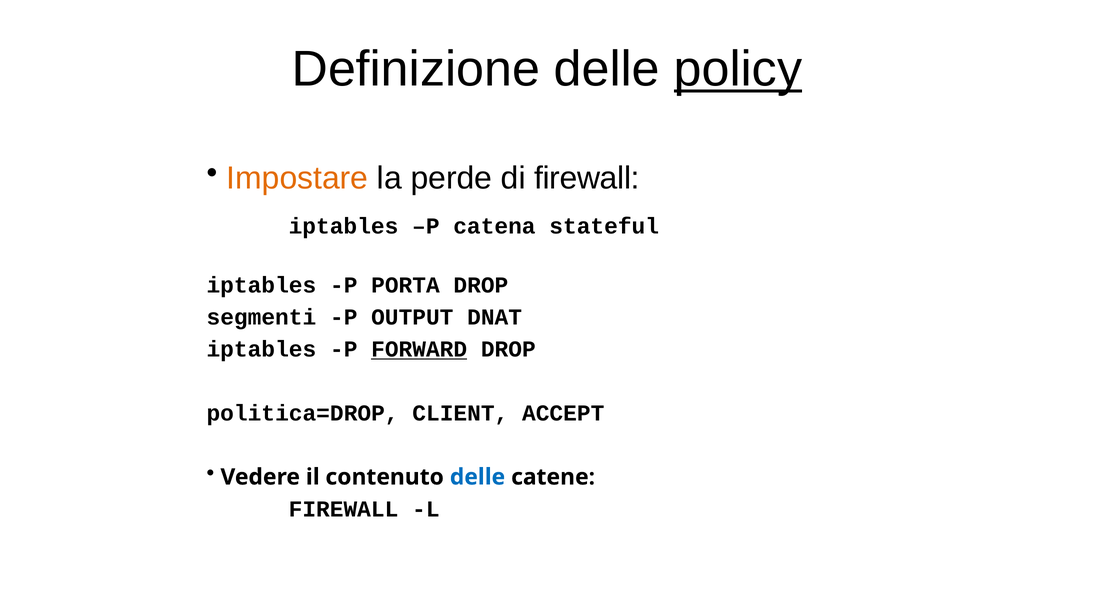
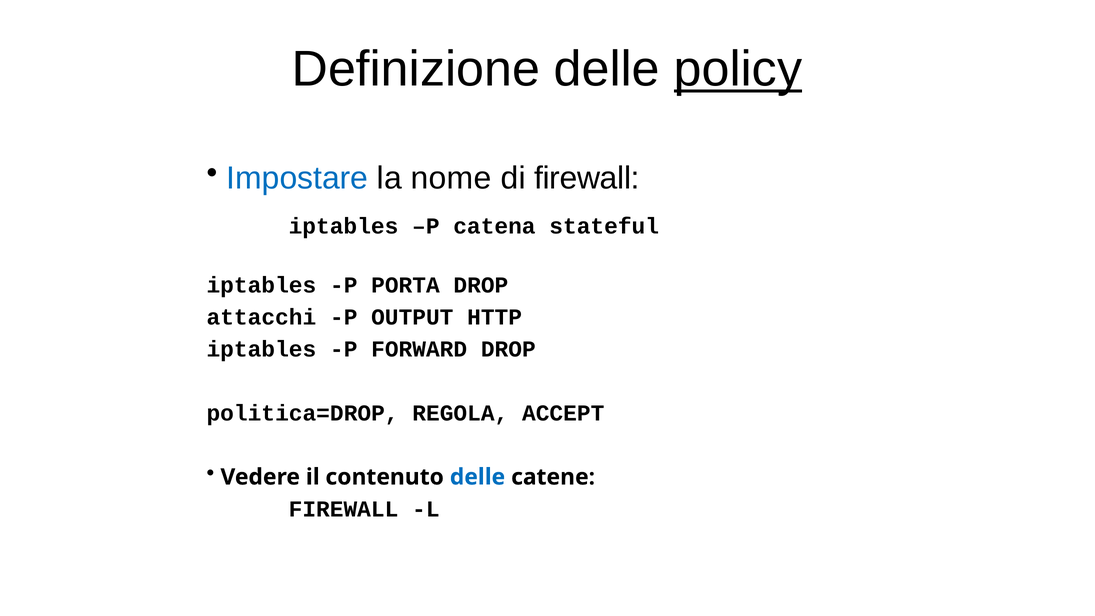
Impostare colour: orange -> blue
perde: perde -> nome
segmenti: segmenti -> attacchi
DNAT: DNAT -> HTTP
FORWARD underline: present -> none
CLIENT: CLIENT -> REGOLA
